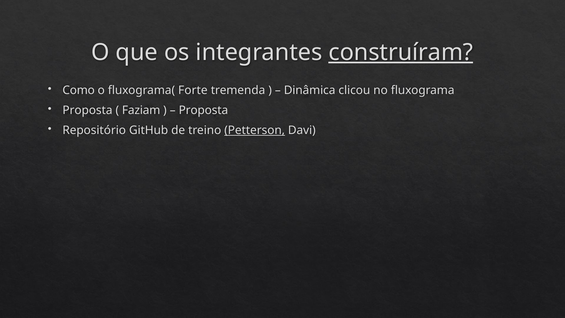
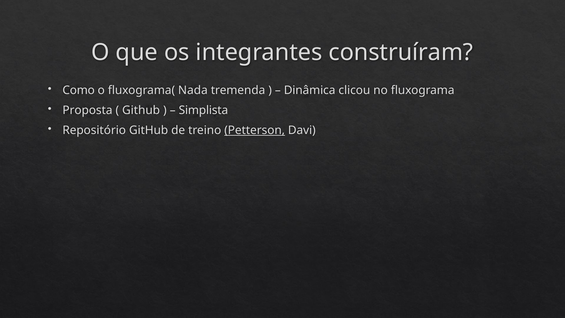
construíram underline: present -> none
Forte: Forte -> Nada
Faziam at (141, 110): Faziam -> Github
Proposta at (203, 110): Proposta -> Simplista
